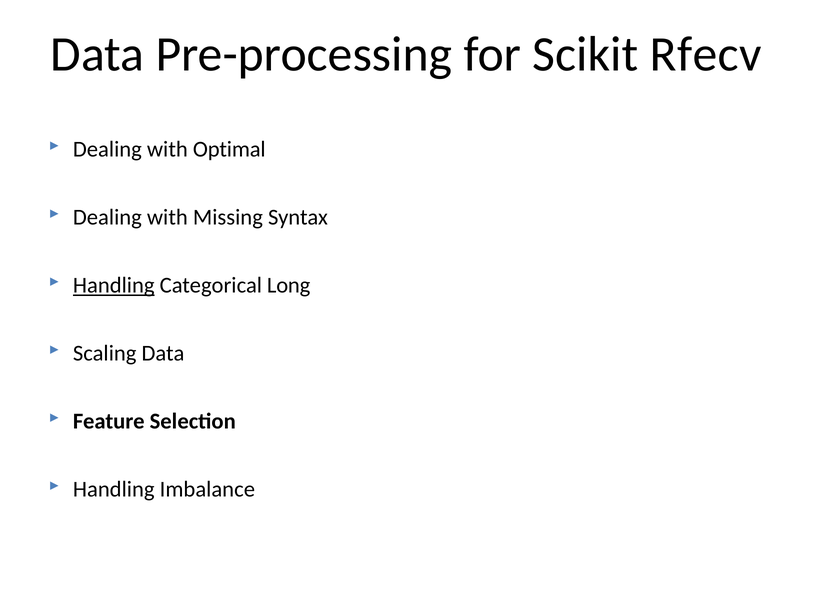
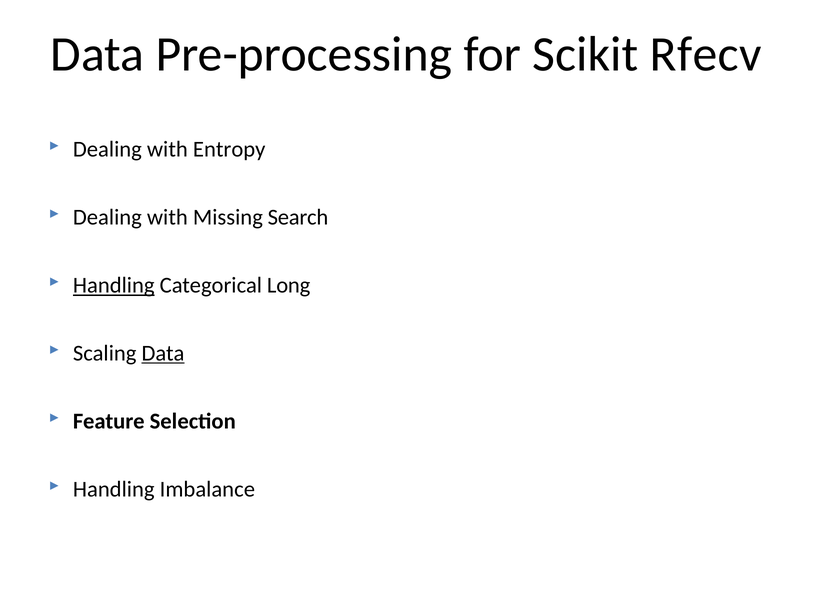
Optimal: Optimal -> Entropy
Syntax: Syntax -> Search
Data at (163, 353) underline: none -> present
